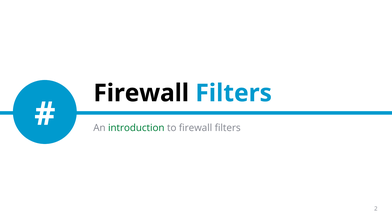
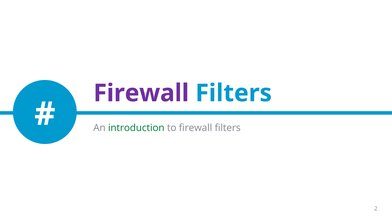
Firewall at (141, 93) colour: black -> purple
